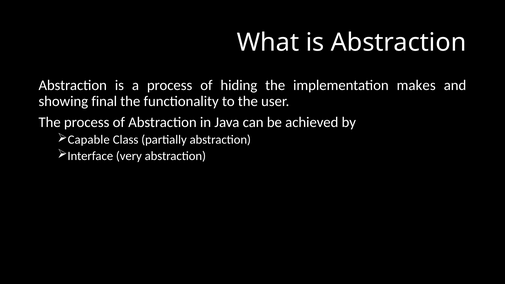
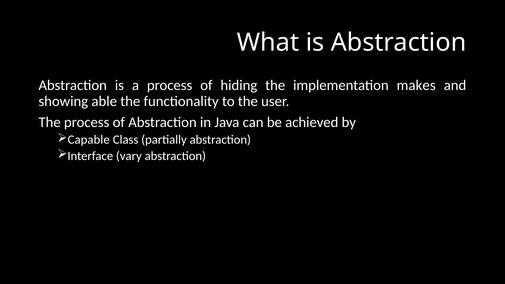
final: final -> able
very: very -> vary
